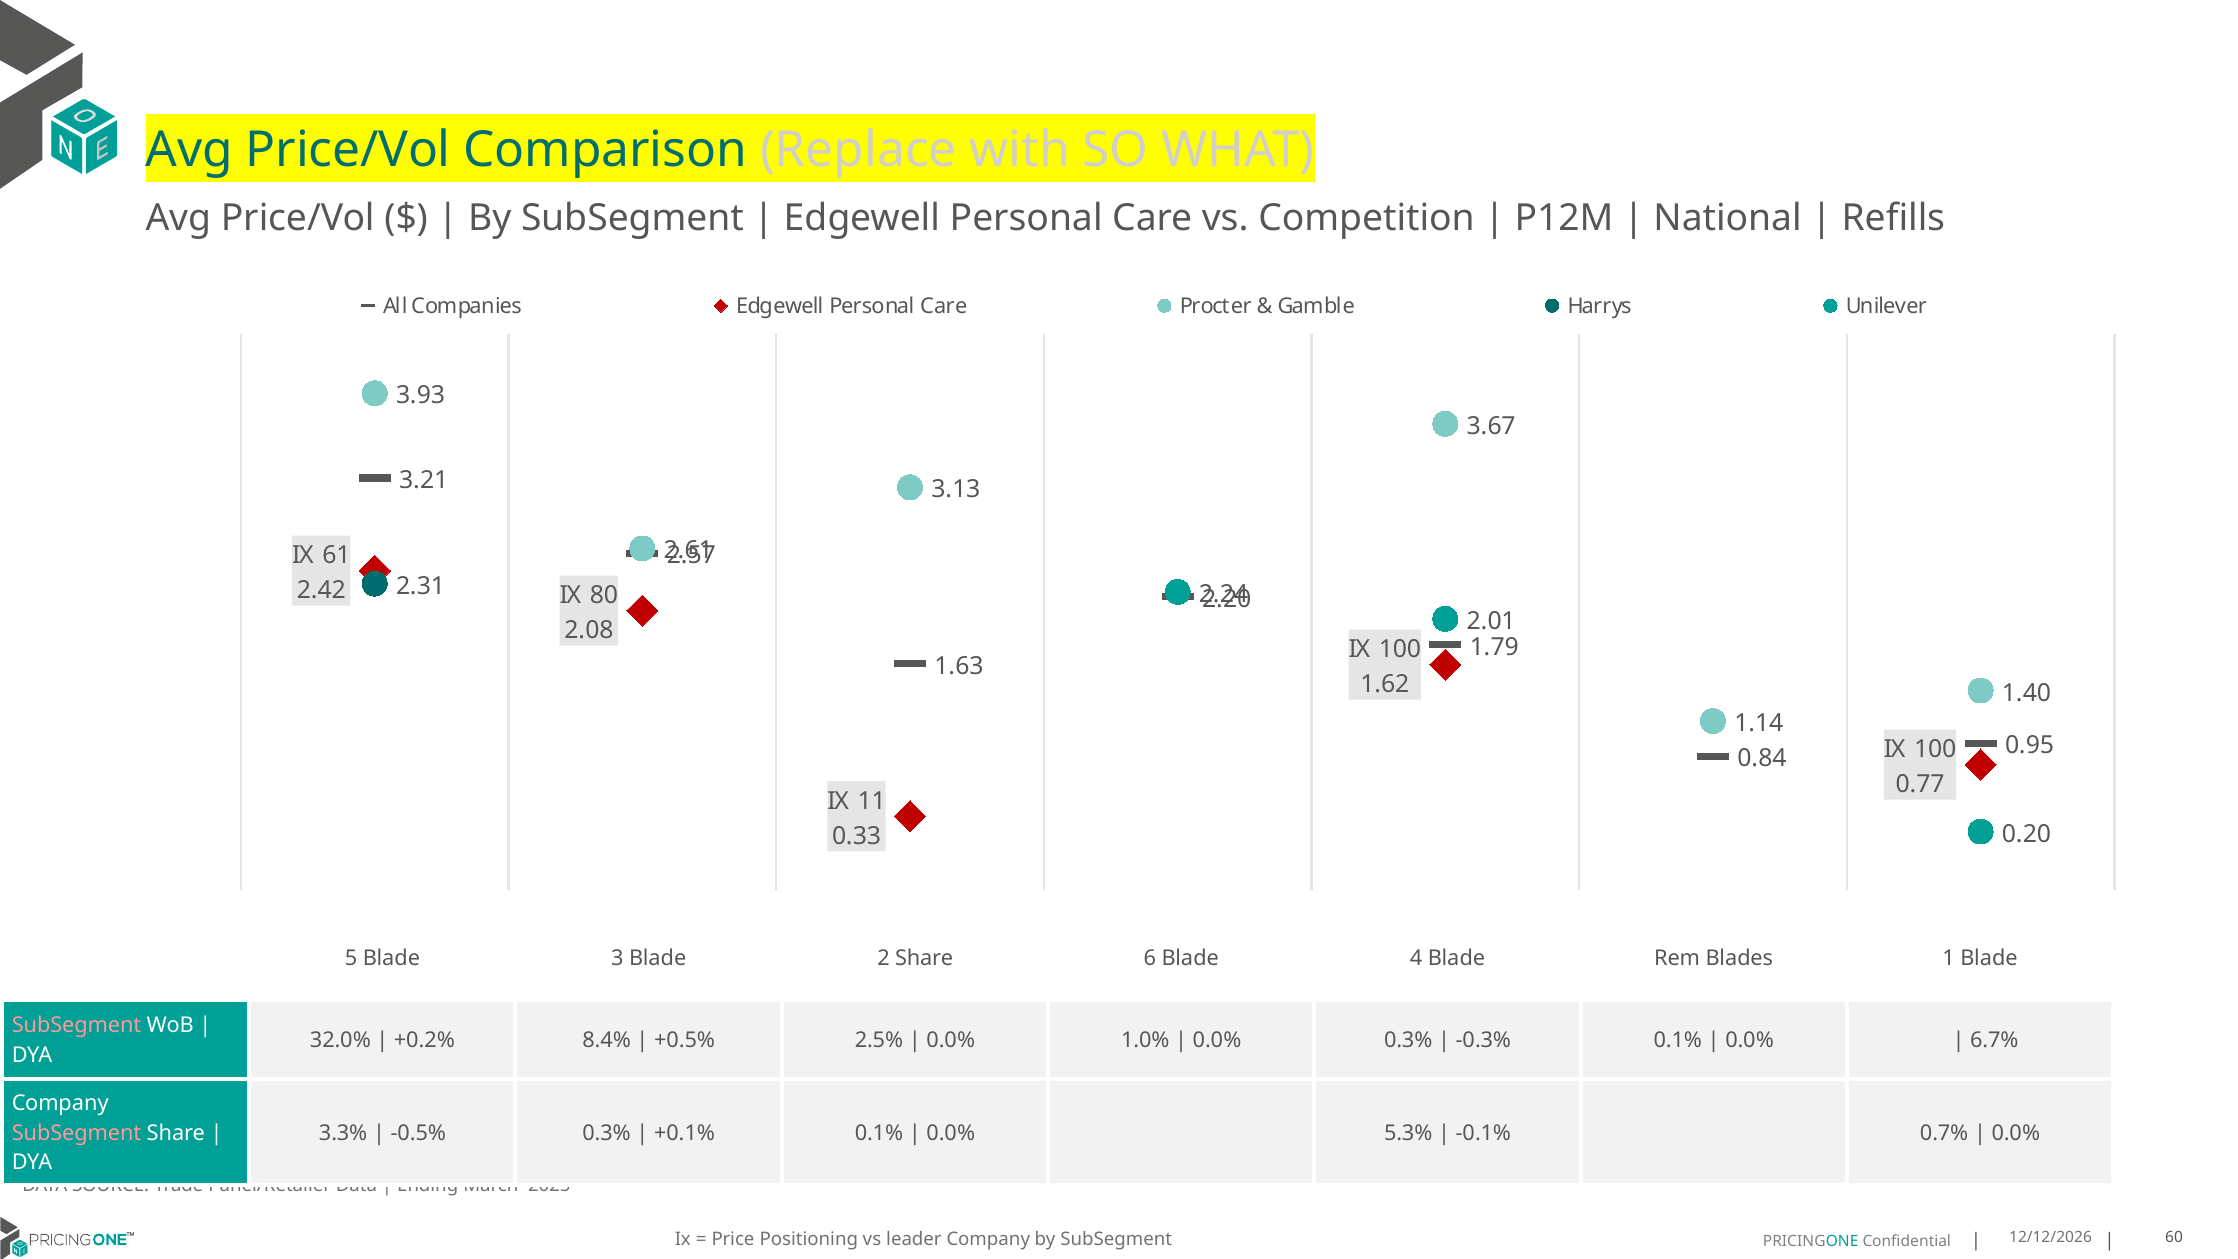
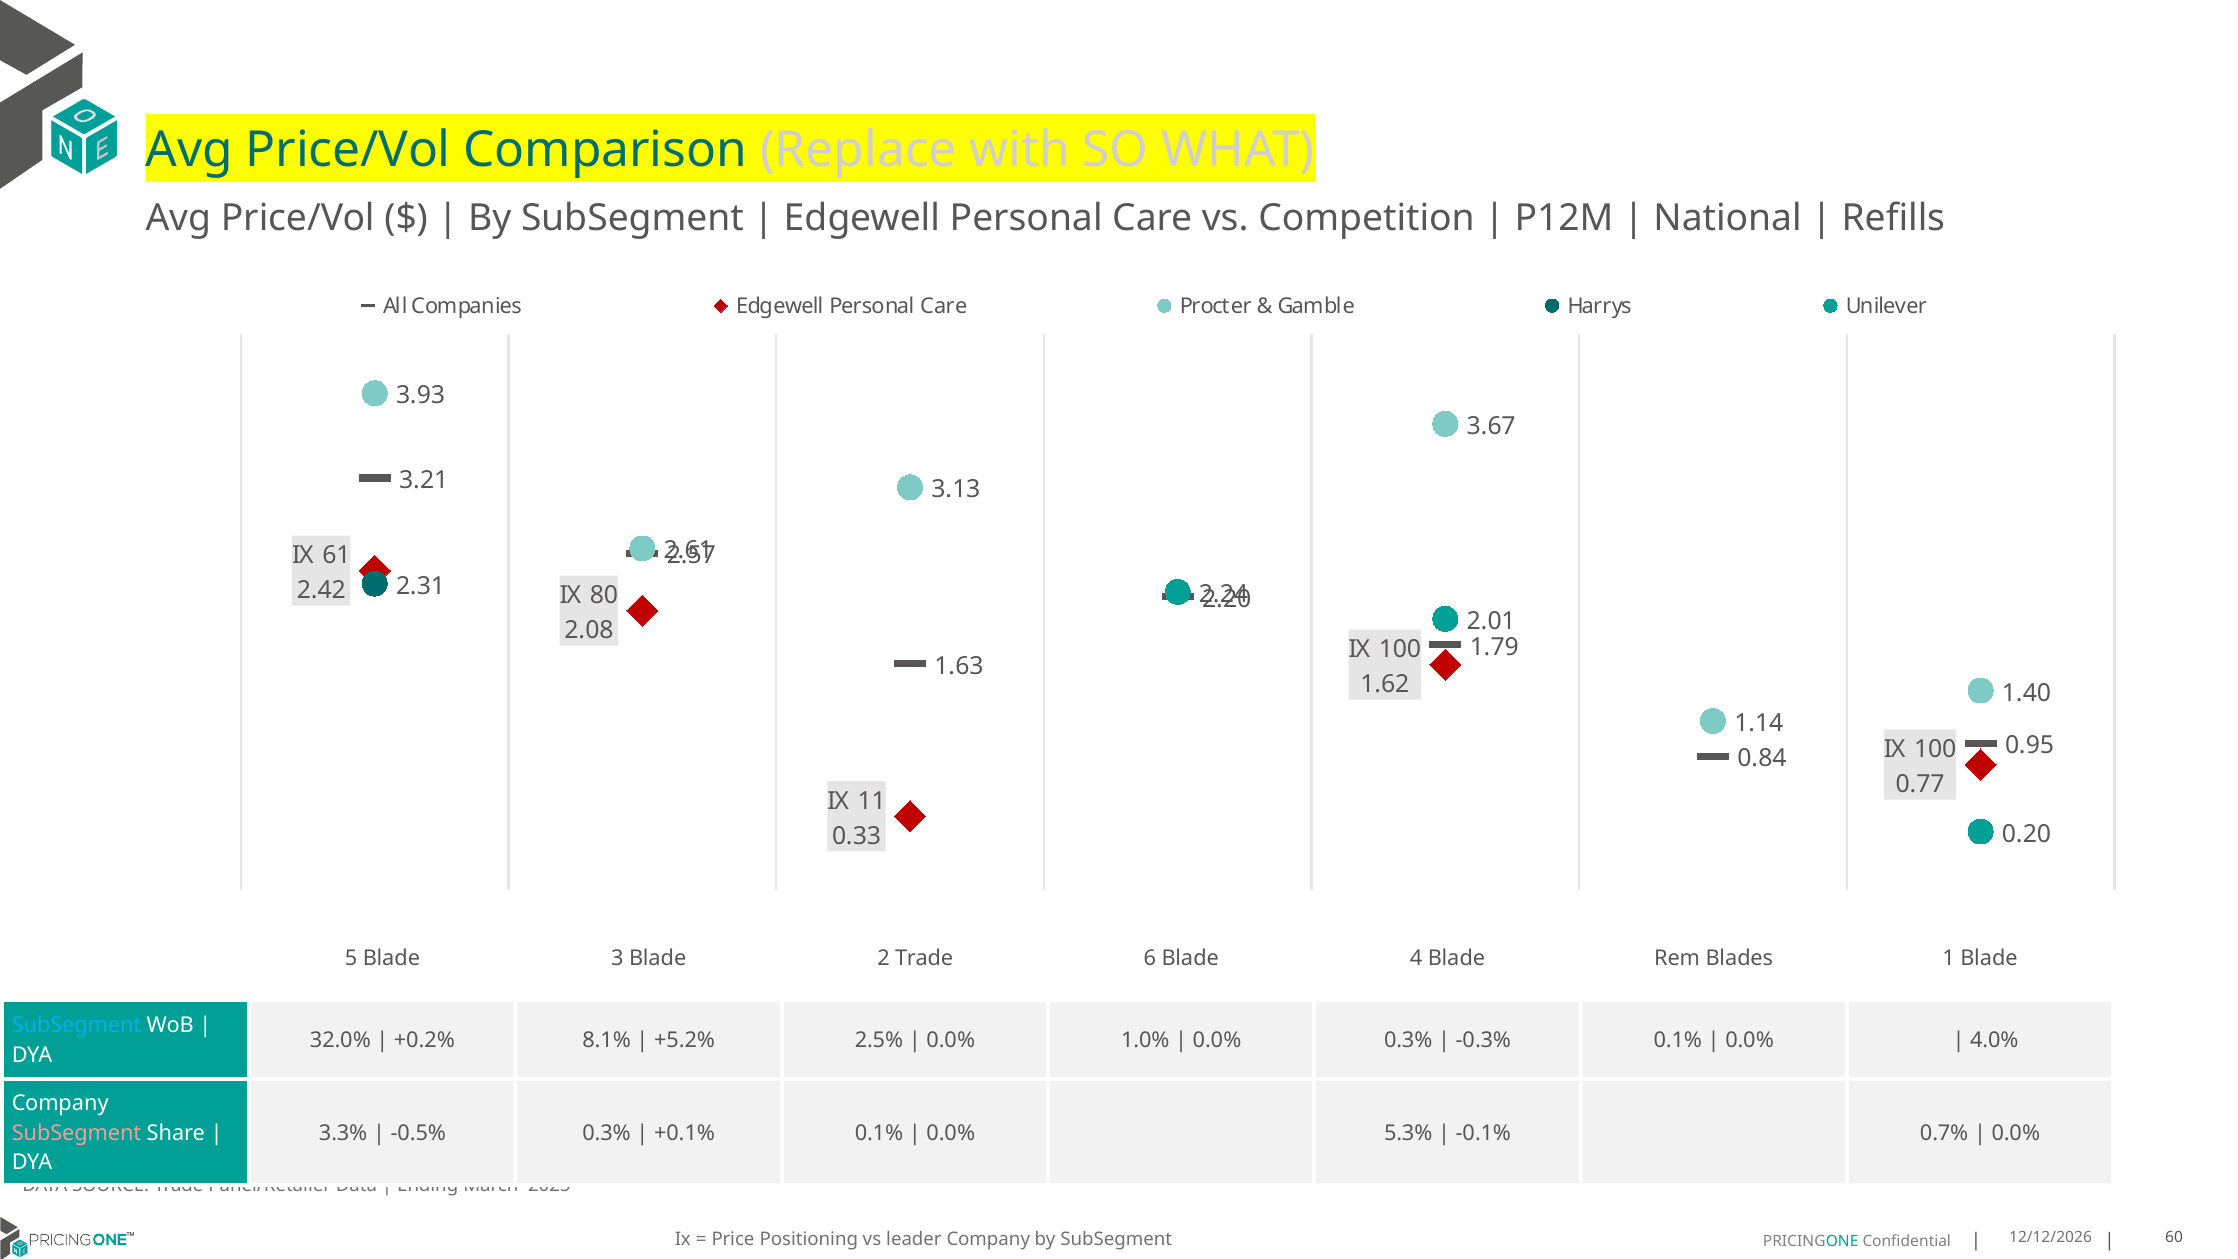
2 Share: Share -> Trade
SubSegment at (77, 1026) colour: pink -> light blue
8.4%: 8.4% -> 8.1%
+0.5%: +0.5% -> +5.2%
6.7%: 6.7% -> 4.0%
